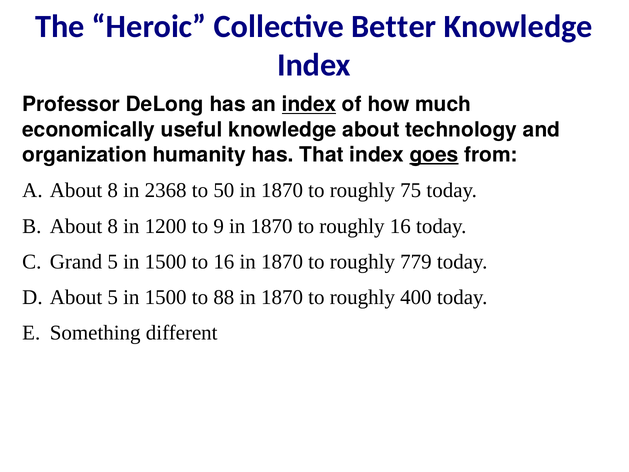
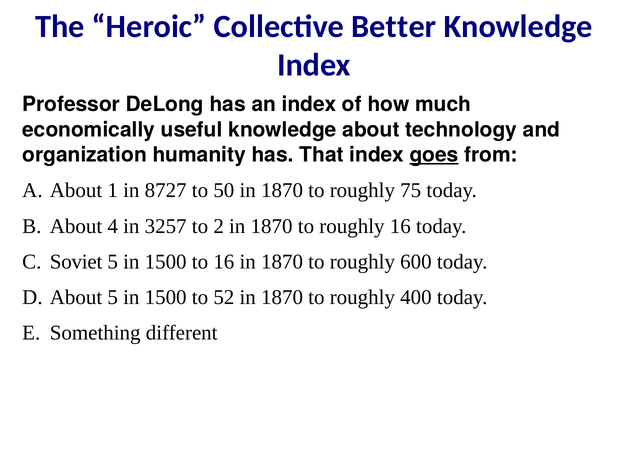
index at (309, 104) underline: present -> none
8 at (113, 190): 8 -> 1
2368: 2368 -> 8727
8 at (113, 226): 8 -> 4
1200: 1200 -> 3257
9: 9 -> 2
Grand: Grand -> Soviet
779: 779 -> 600
88: 88 -> 52
